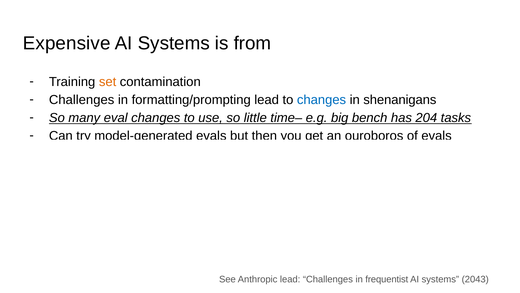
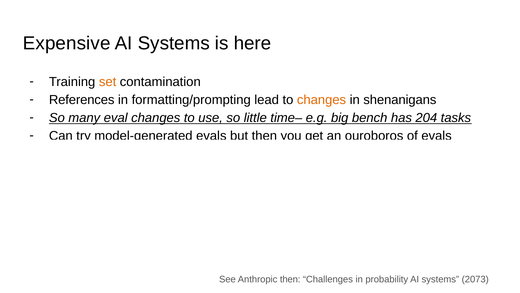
from: from -> here
Challenges at (82, 100): Challenges -> References
changes at (322, 100) colour: blue -> orange
Anthropic lead: lead -> then
frequentist: frequentist -> probability
2043: 2043 -> 2073
